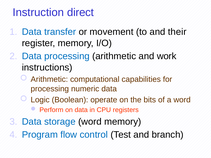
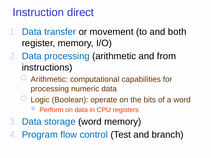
their: their -> both
work: work -> from
